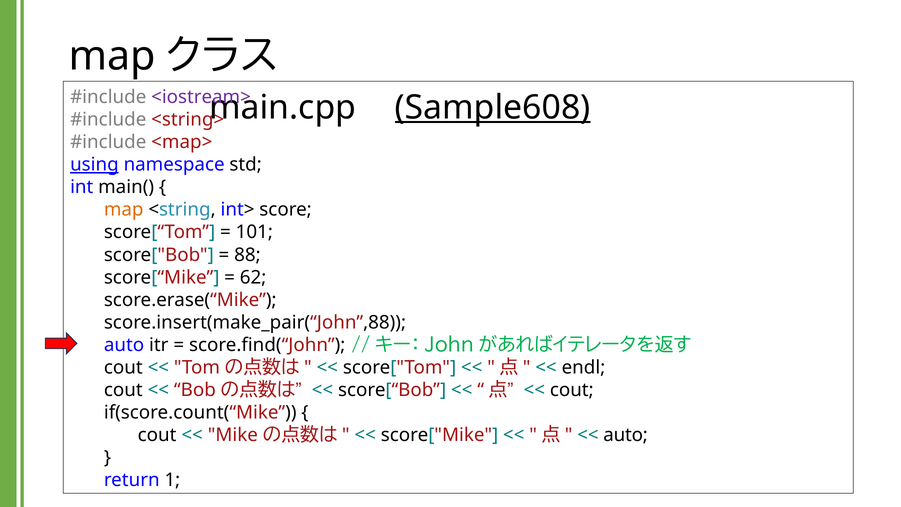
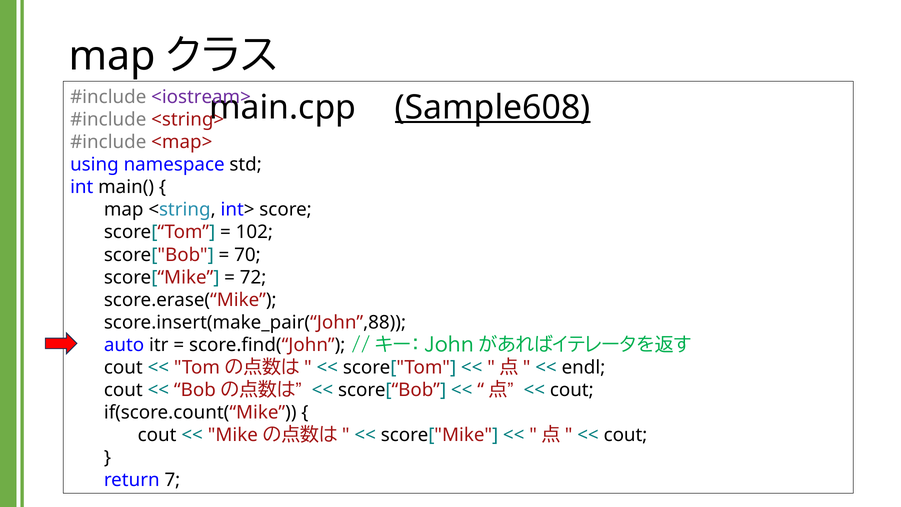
using underline: present -> none
map at (124, 210) colour: orange -> black
101: 101 -> 102
88: 88 -> 70
62: 62 -> 72
auto at (626, 435): auto -> cout
1: 1 -> 7
